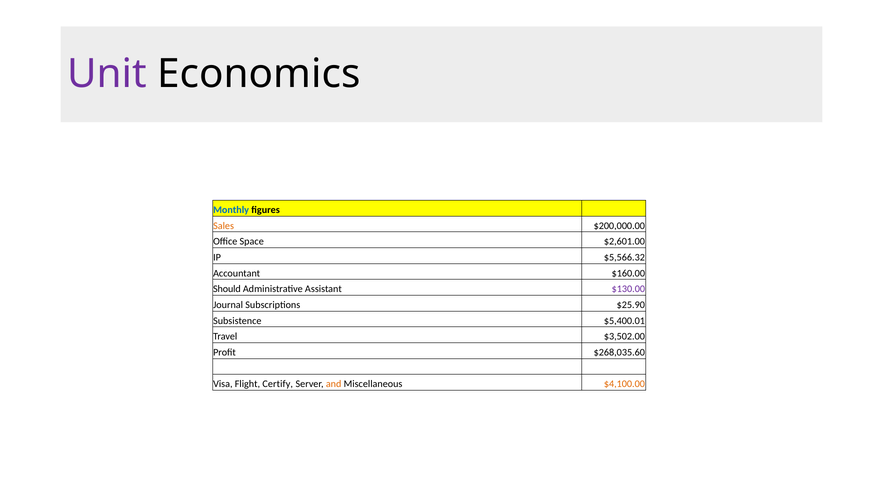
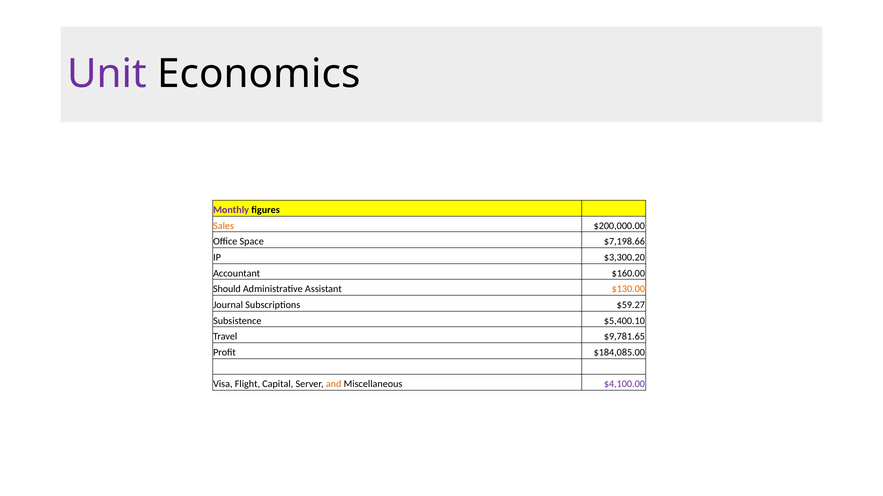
Monthly colour: blue -> purple
$2,601.00: $2,601.00 -> $7,198.66
$5,566.32: $5,566.32 -> $3,300.20
$130.00 colour: purple -> orange
$25.90: $25.90 -> $59.27
$5,400.01: $5,400.01 -> $5,400.10
$3,502.00: $3,502.00 -> $9,781.65
$268,035.60: $268,035.60 -> $184,085.00
Certify: Certify -> Capital
$4,100.00 colour: orange -> purple
